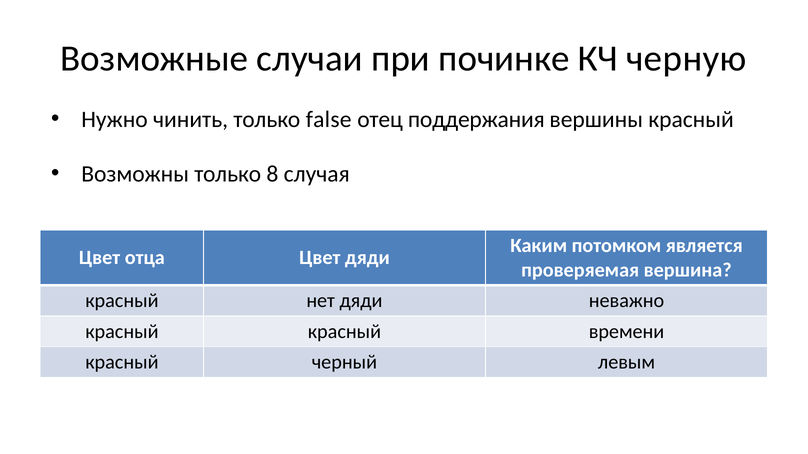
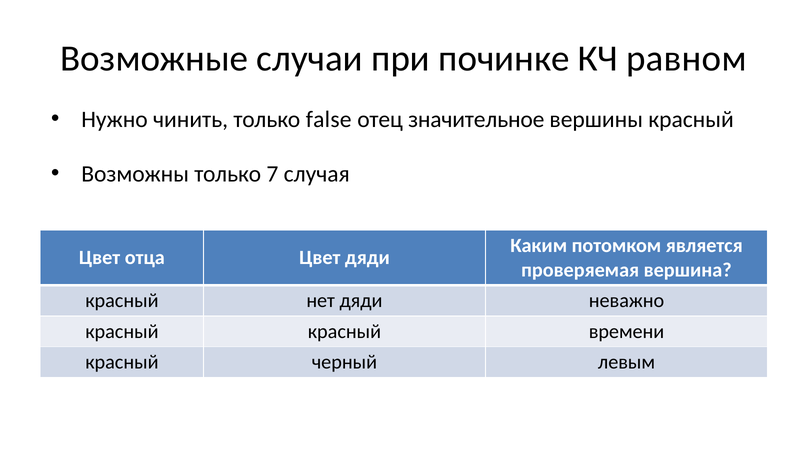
черную: черную -> равном
поддержания: поддержания -> значительное
8: 8 -> 7
